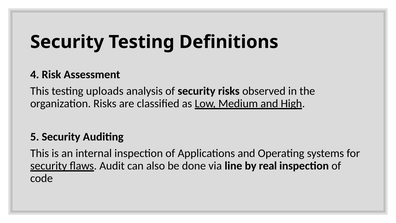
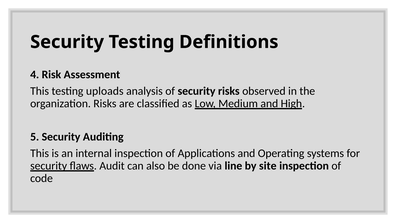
real: real -> site
